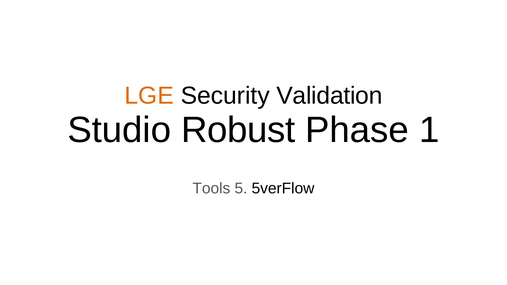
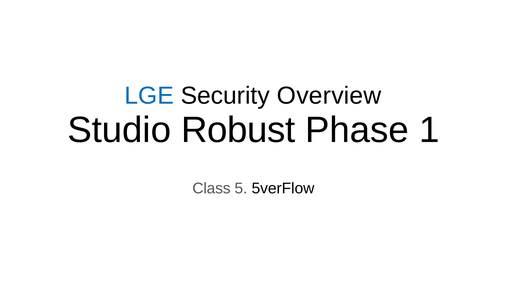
LGE colour: orange -> blue
Validation: Validation -> Overview
Tools: Tools -> Class
